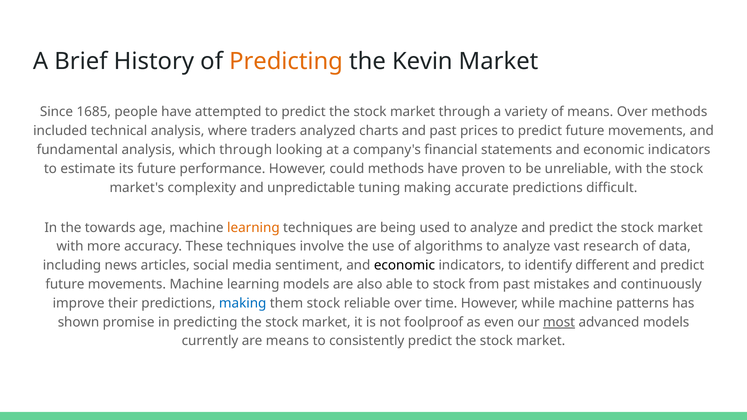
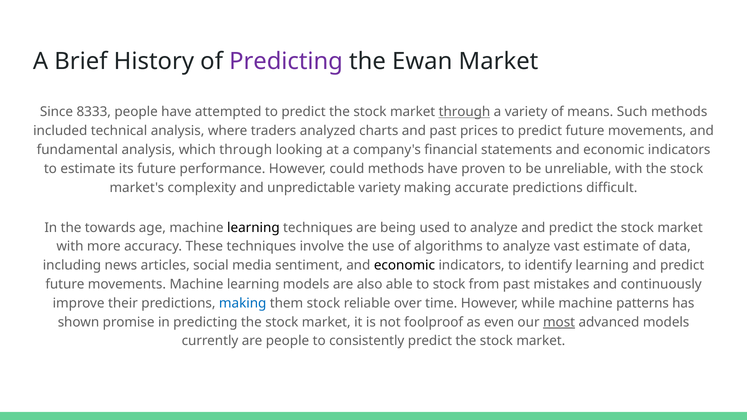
Predicting at (286, 61) colour: orange -> purple
Kevin: Kevin -> Ewan
1685: 1685 -> 8333
through at (464, 112) underline: none -> present
means Over: Over -> Such
unpredictable tuning: tuning -> variety
learning at (253, 228) colour: orange -> black
vast research: research -> estimate
identify different: different -> learning
are means: means -> people
